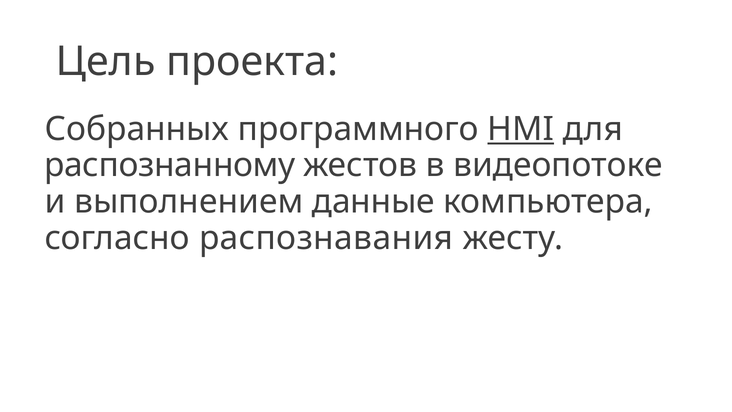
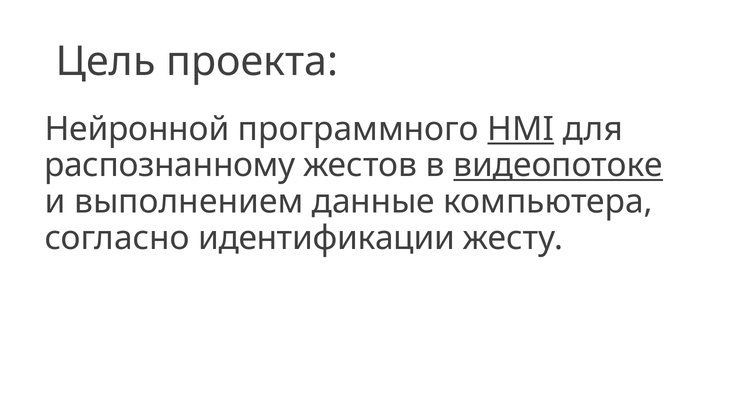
Собранных: Собранных -> Нейронной
видеопотоке underline: none -> present
распознавания: распознавания -> идентификации
